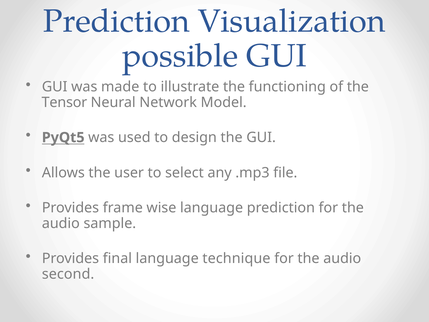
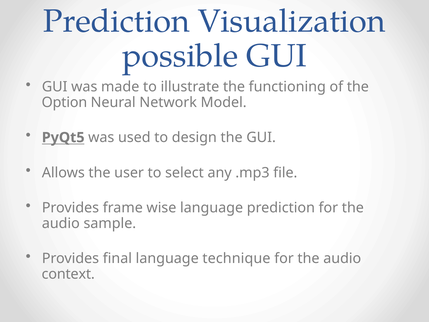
Tensor: Tensor -> Option
second: second -> context
